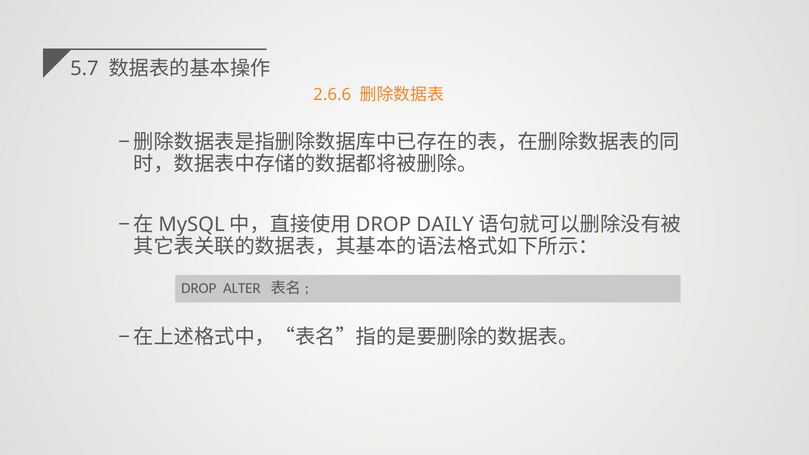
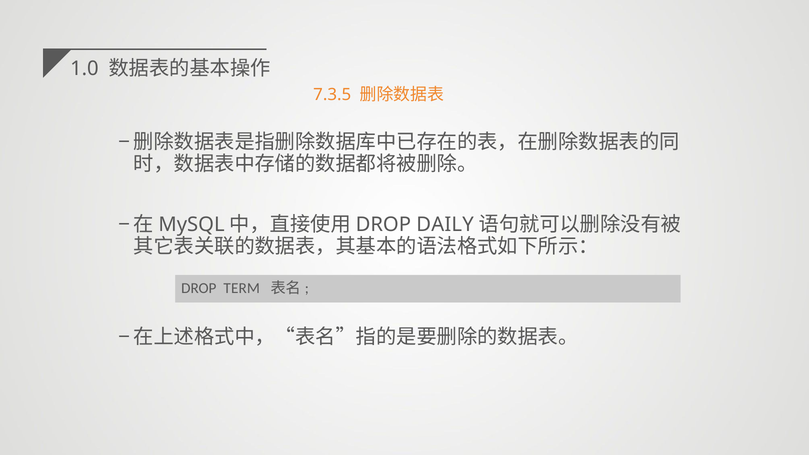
5.7: 5.7 -> 1.0
2.6.6: 2.6.6 -> 7.3.5
ALTER: ALTER -> TERM
